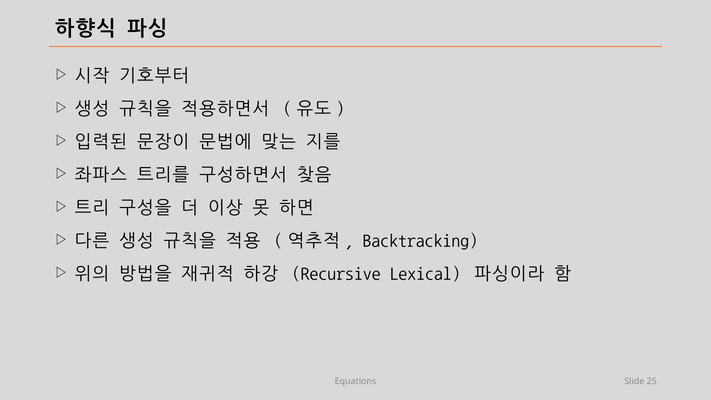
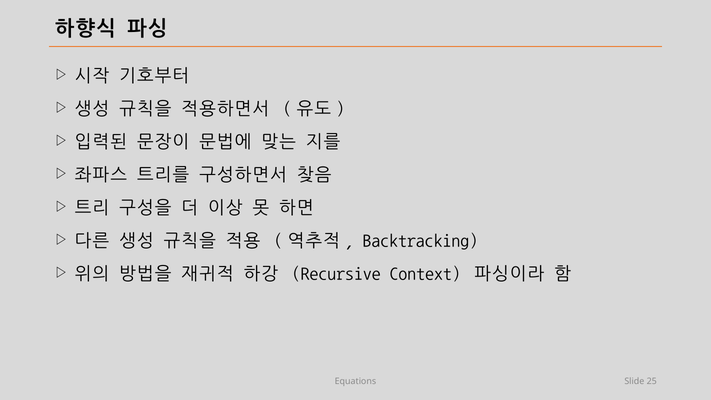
Lexical: Lexical -> Context
